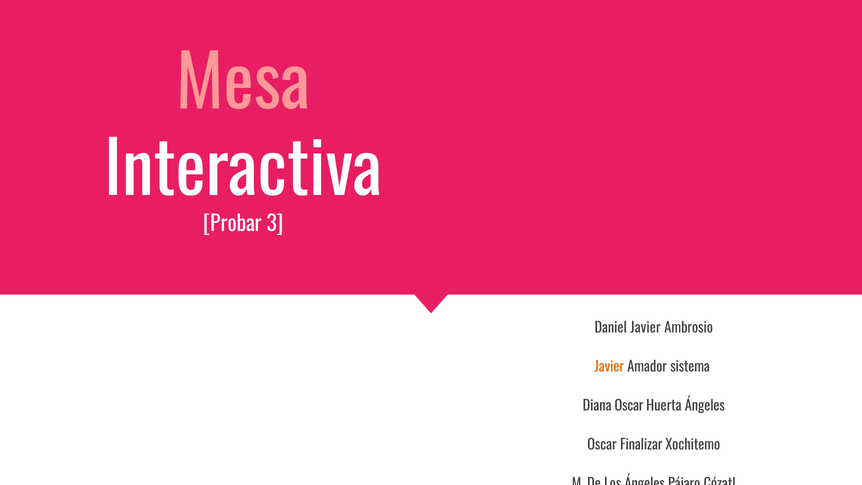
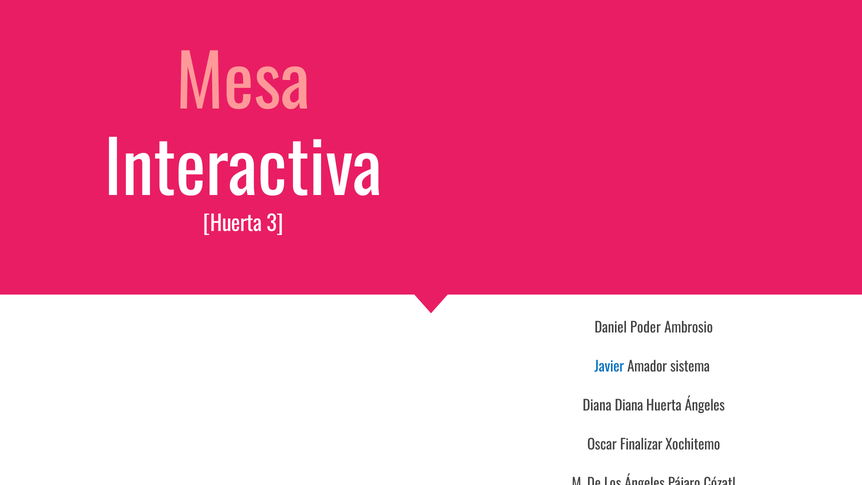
Probar at (232, 224): Probar -> Huerta
Daniel Javier: Javier -> Poder
Javier at (609, 367) colour: orange -> blue
Diana Oscar: Oscar -> Diana
